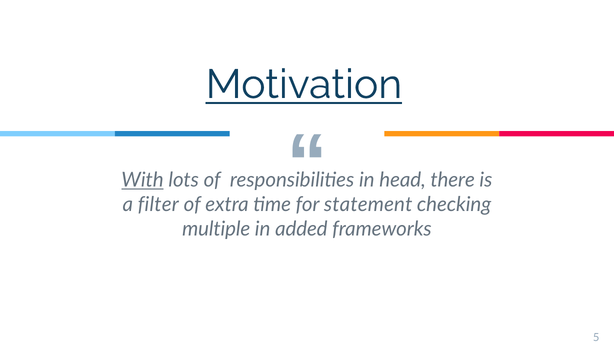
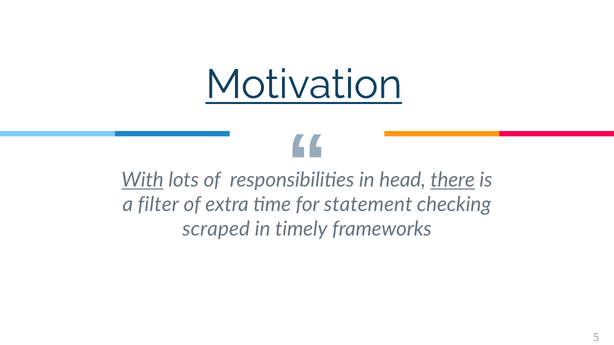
there underline: none -> present
multiple: multiple -> scraped
added: added -> timely
